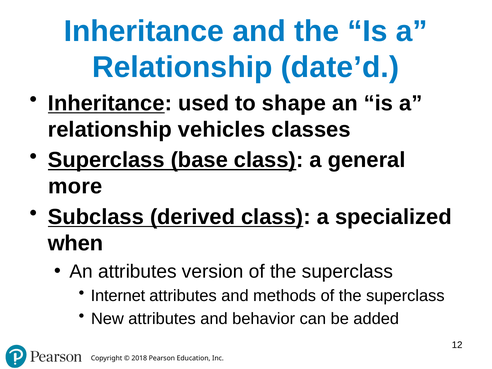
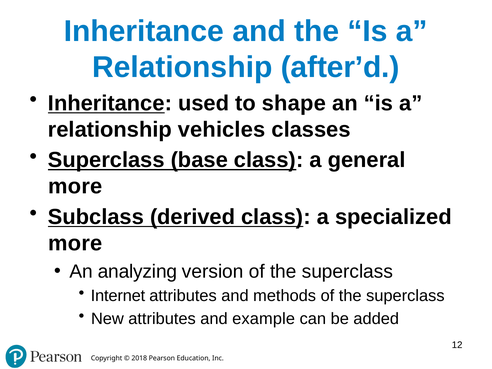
date’d: date’d -> after’d
when at (75, 243): when -> more
An attributes: attributes -> analyzing
behavior: behavior -> example
